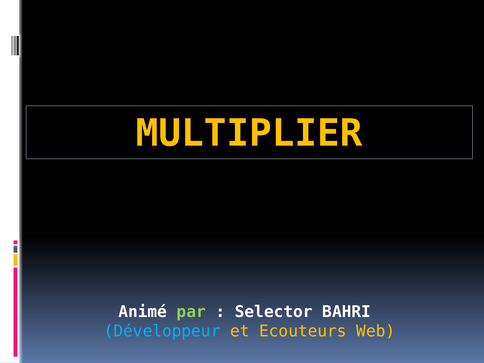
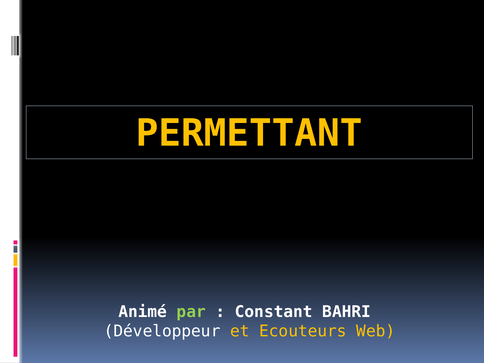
MULTIPLIER: MULTIPLIER -> PERMETTANT
Selector: Selector -> Constant
Développeur colour: light blue -> white
